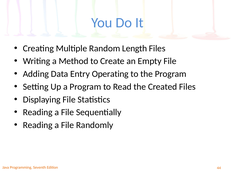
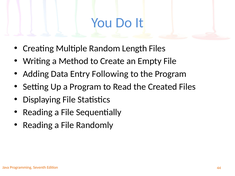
Operating: Operating -> Following
